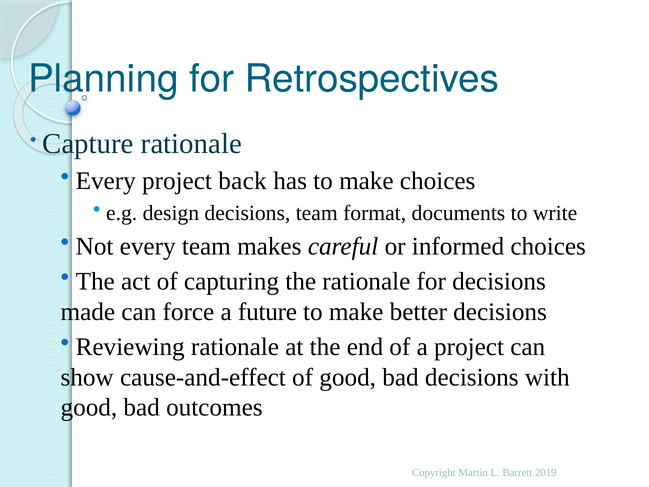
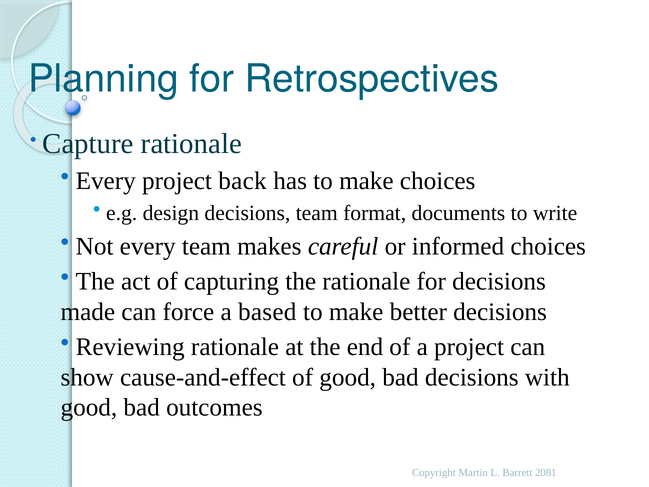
future: future -> based
2019: 2019 -> 2081
